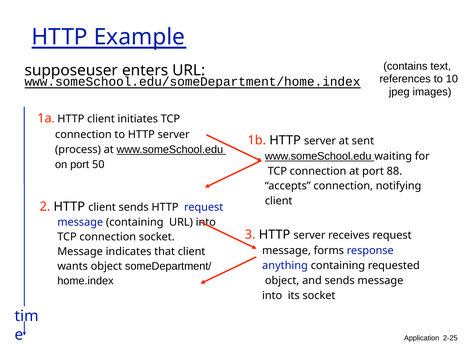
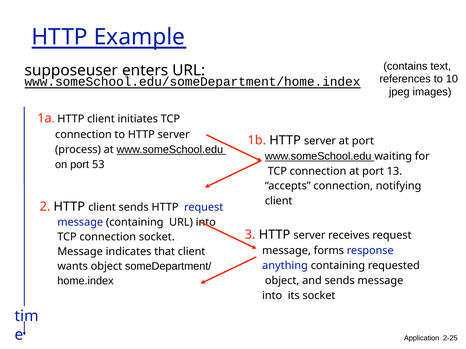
server at sent: sent -> port
50: 50 -> 53
88: 88 -> 13
